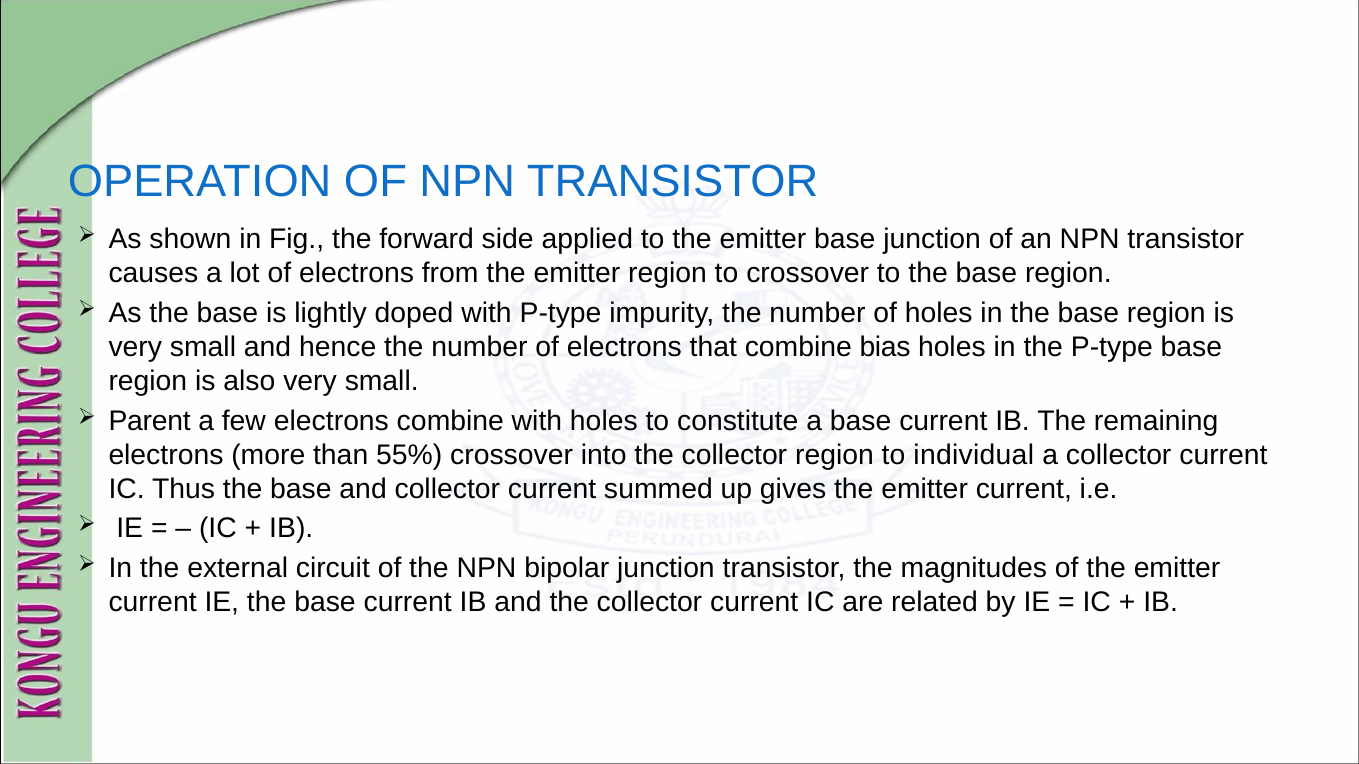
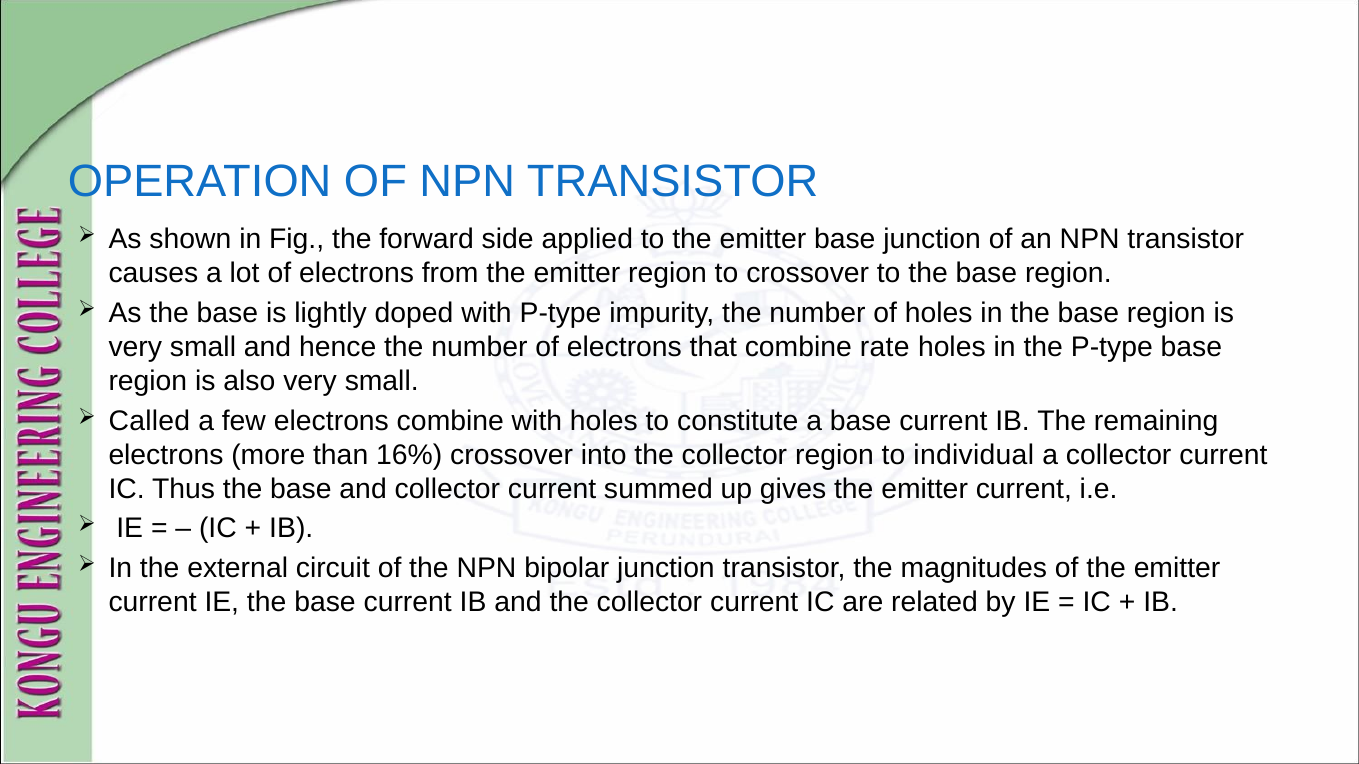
bias: bias -> rate
Parent: Parent -> Called
55%: 55% -> 16%
